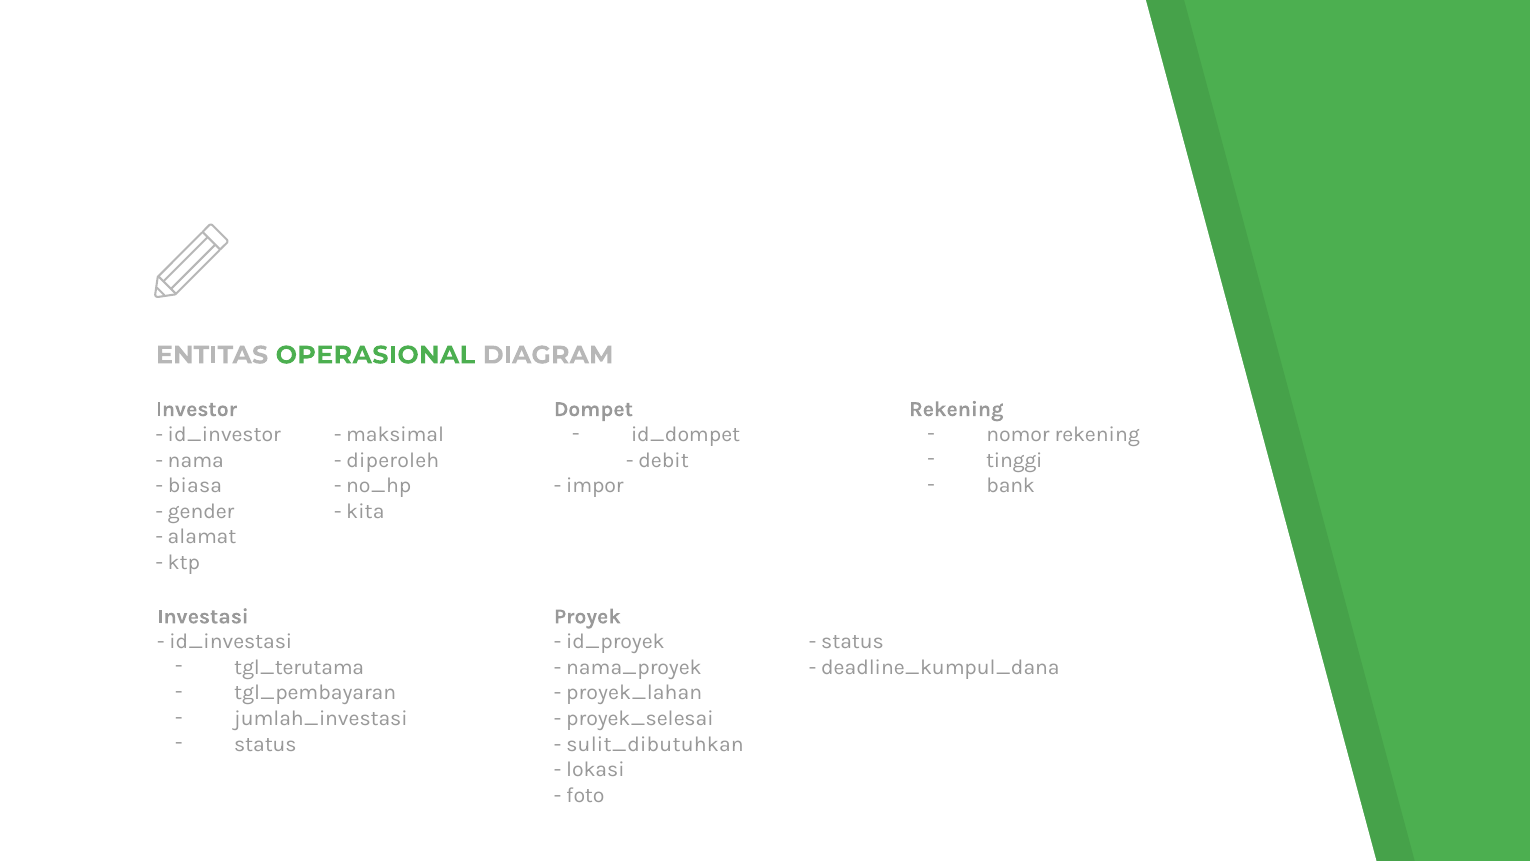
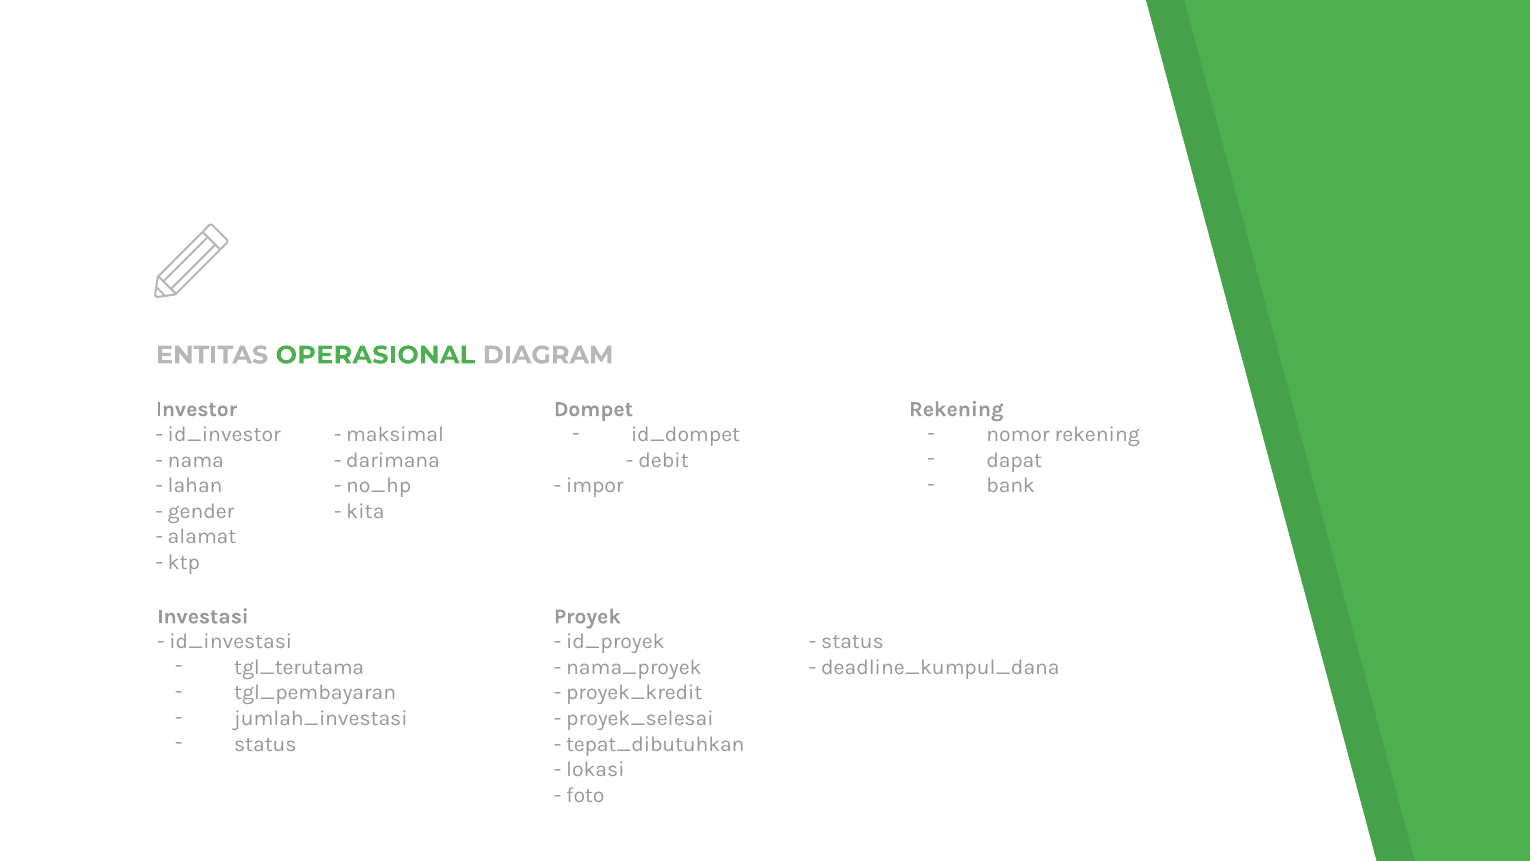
tinggi: tinggi -> dapat
diperoleh: diperoleh -> darimana
biasa: biasa -> lahan
proyek_lahan: proyek_lahan -> proyek_kredit
sulit_dibutuhkan: sulit_dibutuhkan -> tepat_dibutuhkan
